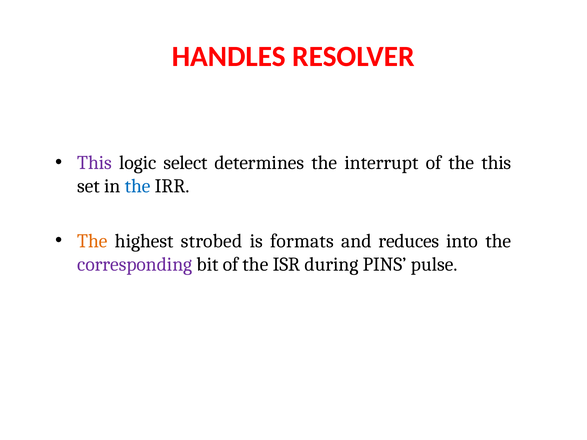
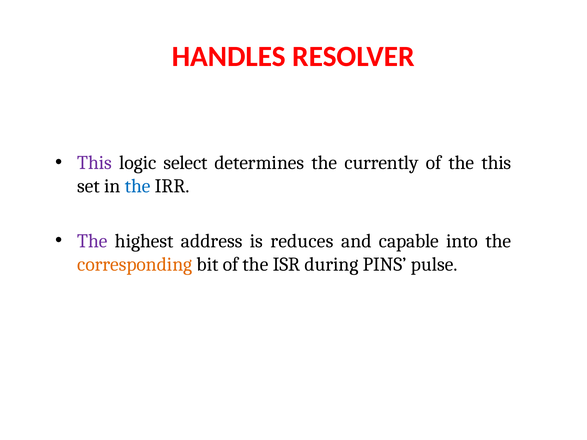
interrupt: interrupt -> currently
The at (92, 241) colour: orange -> purple
strobed: strobed -> address
formats: formats -> reduces
reduces: reduces -> capable
corresponding colour: purple -> orange
